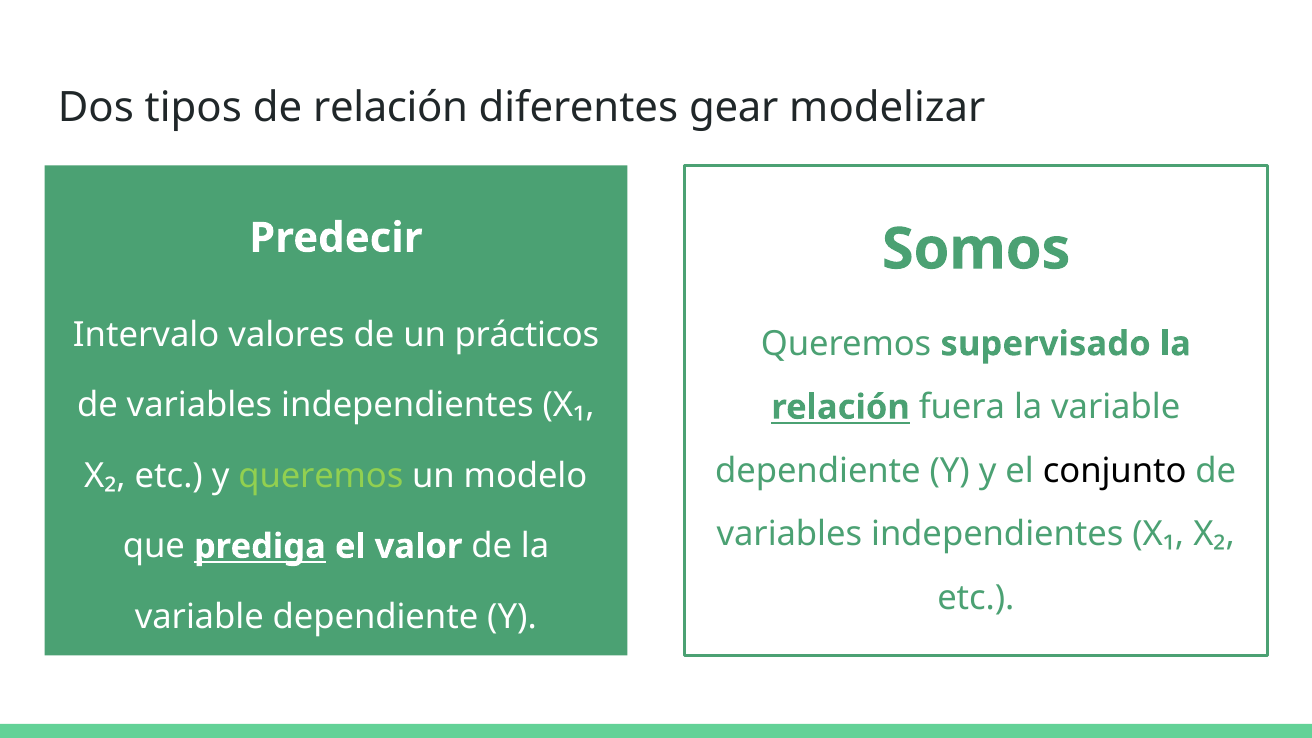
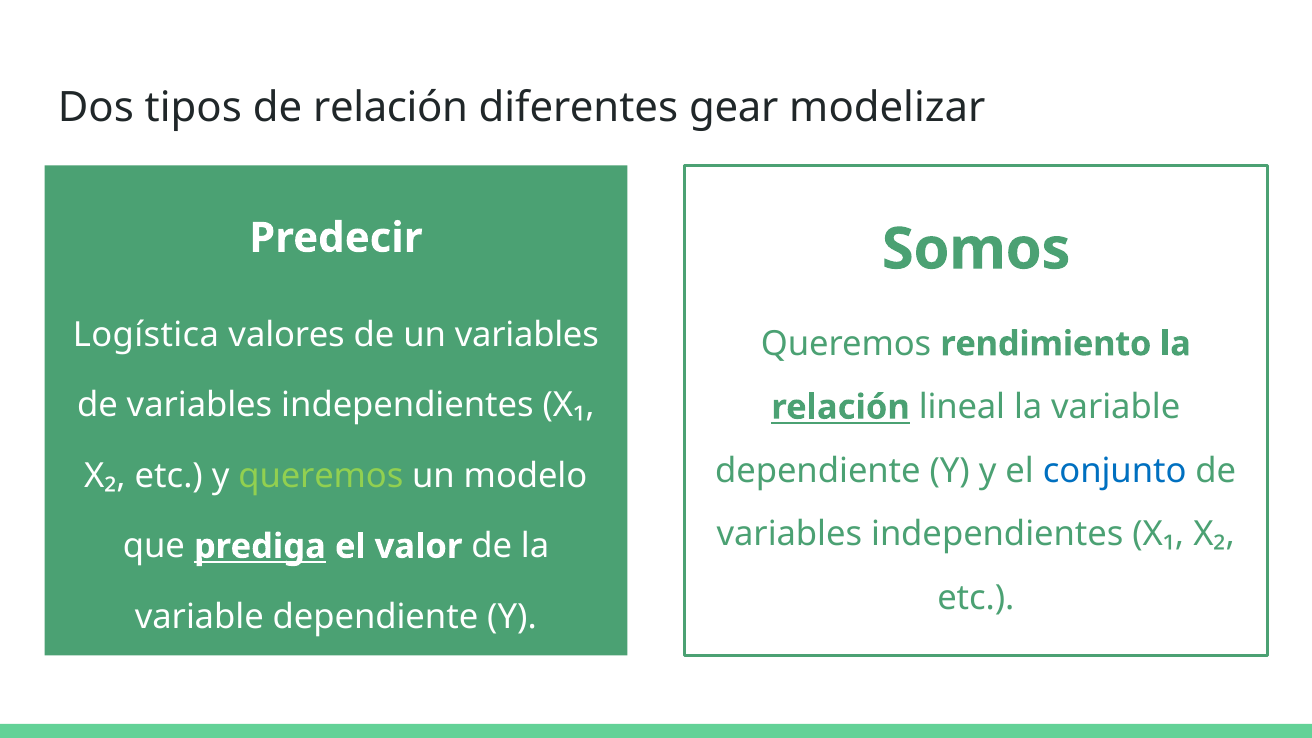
Intervalo: Intervalo -> Logística
un prácticos: prácticos -> variables
supervisado: supervisado -> rendimiento
fuera: fuera -> lineal
conjunto colour: black -> blue
